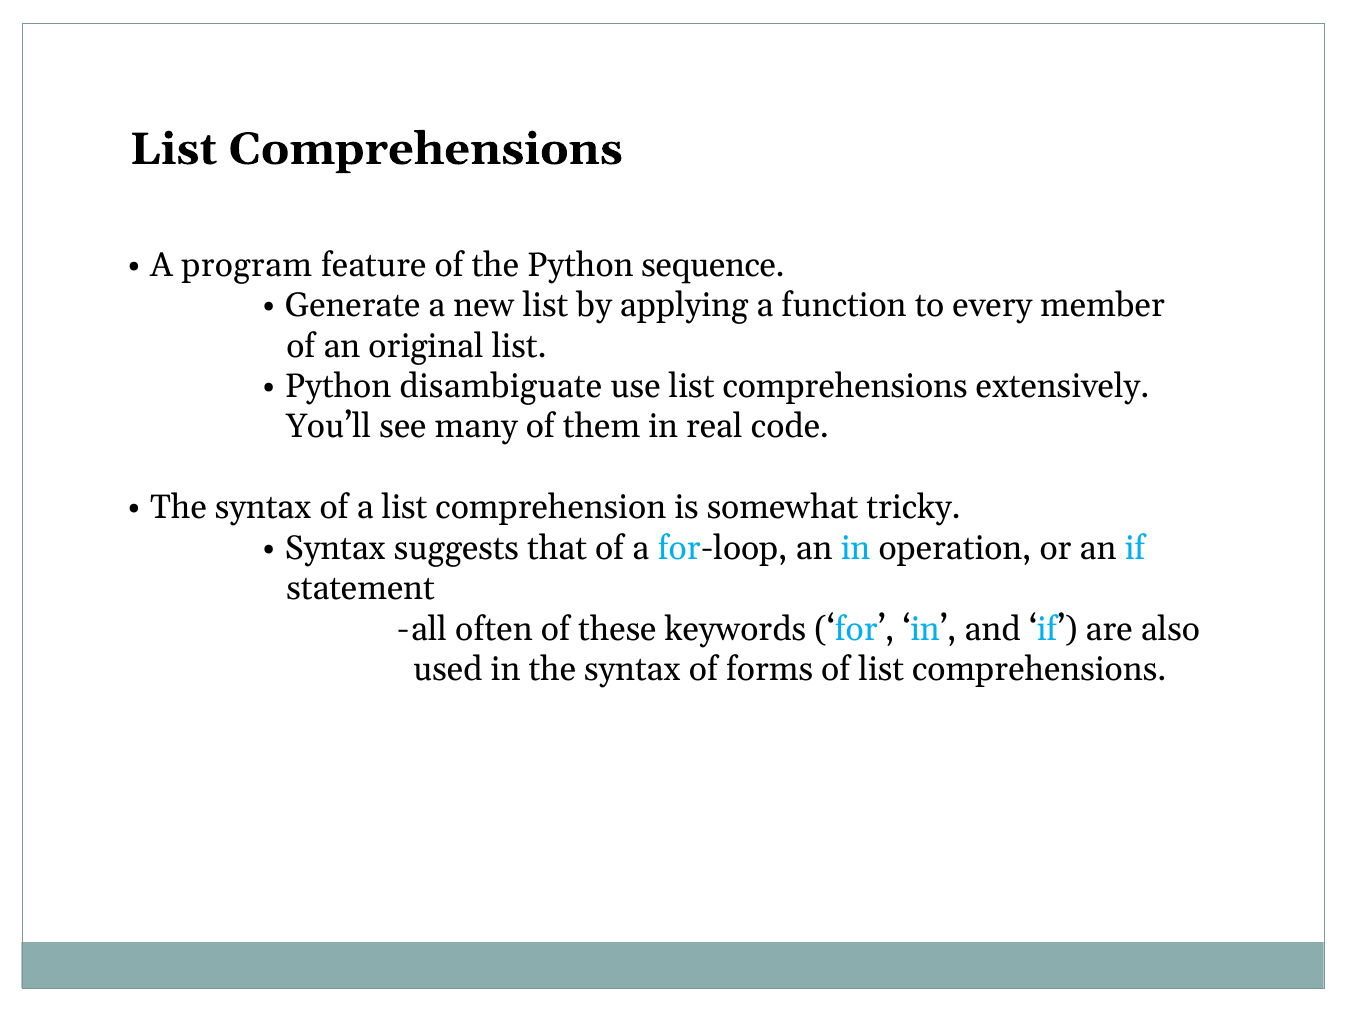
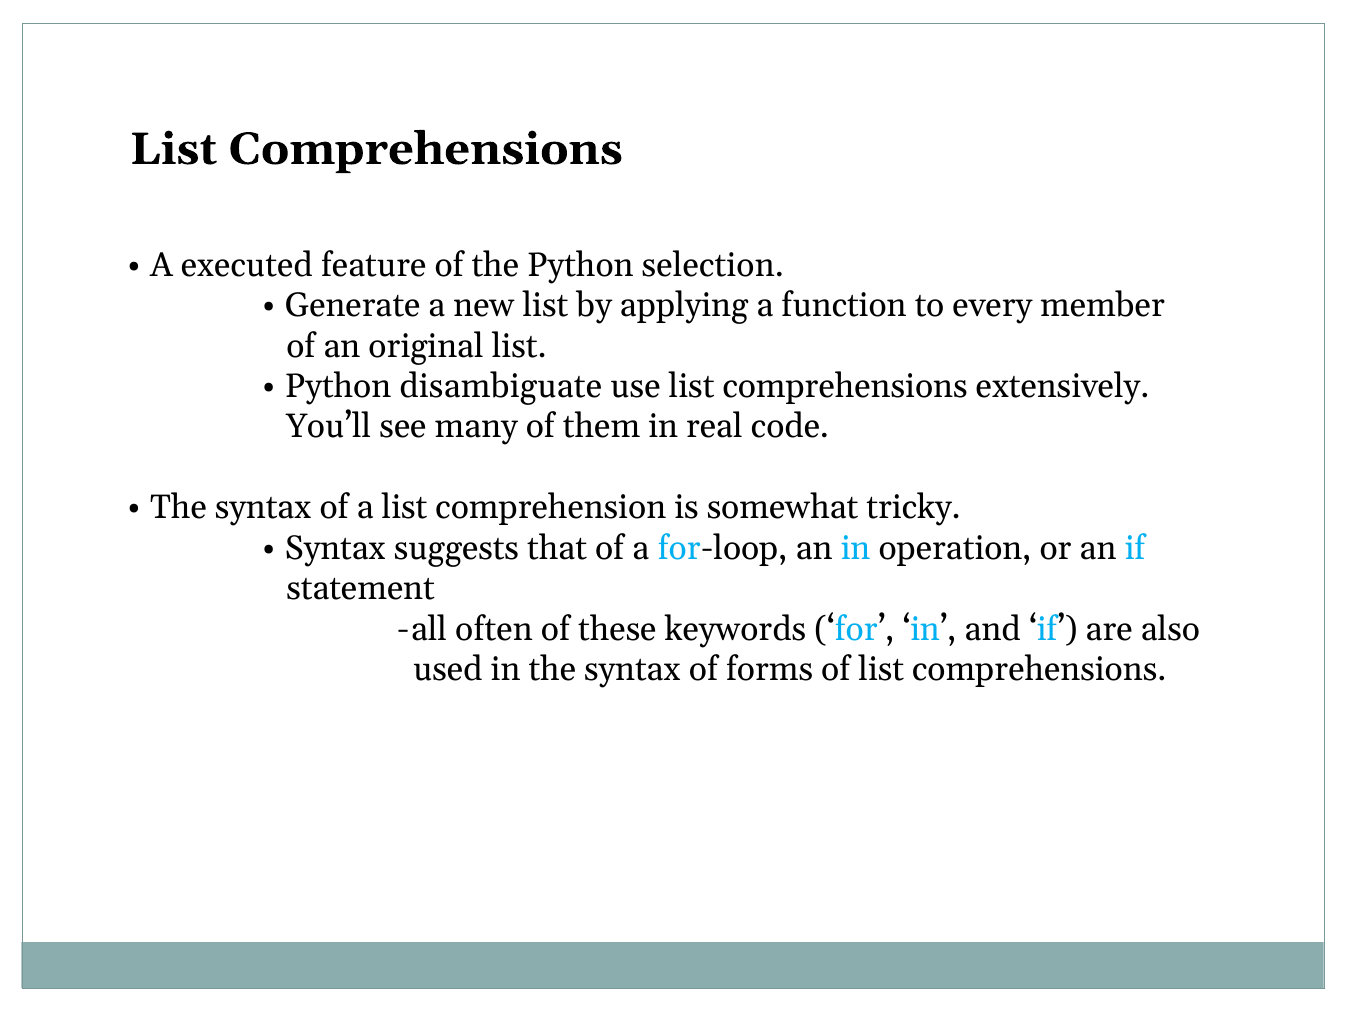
program: program -> executed
sequence: sequence -> selection
